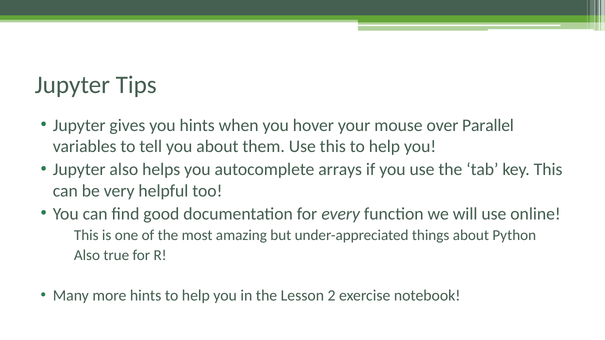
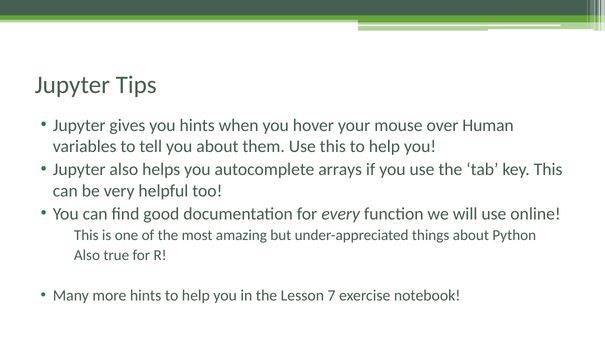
Parallel: Parallel -> Human
2: 2 -> 7
